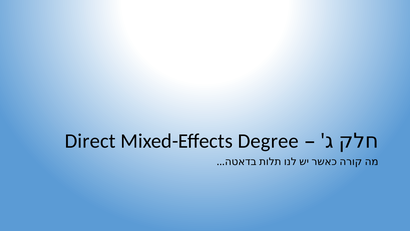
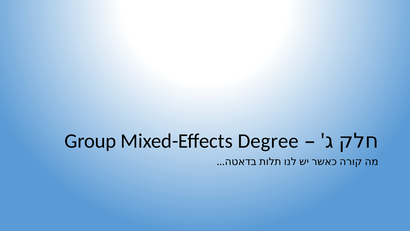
Direct: Direct -> Group
